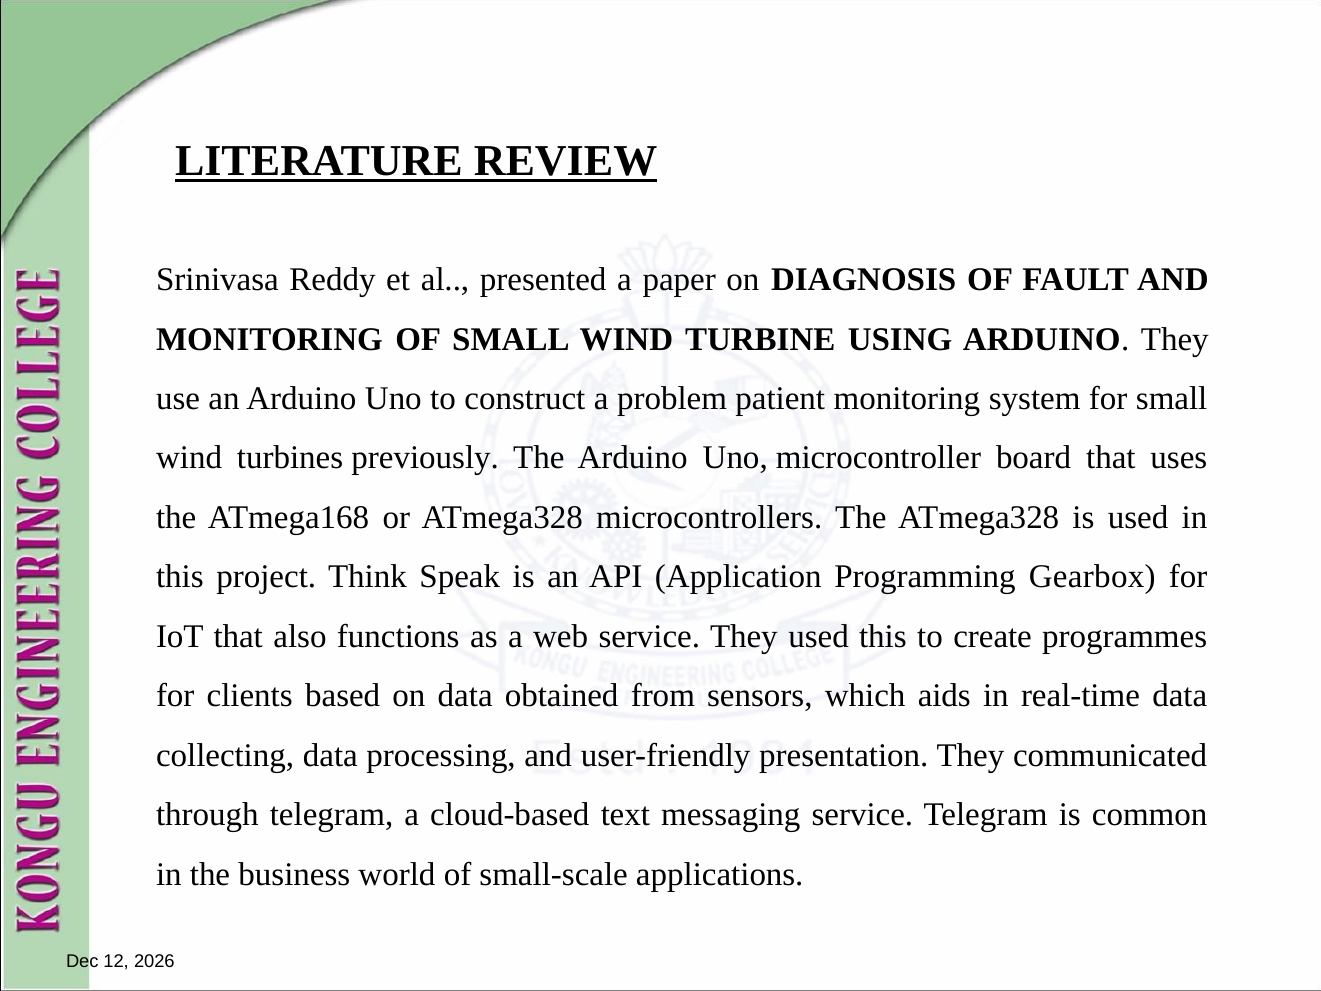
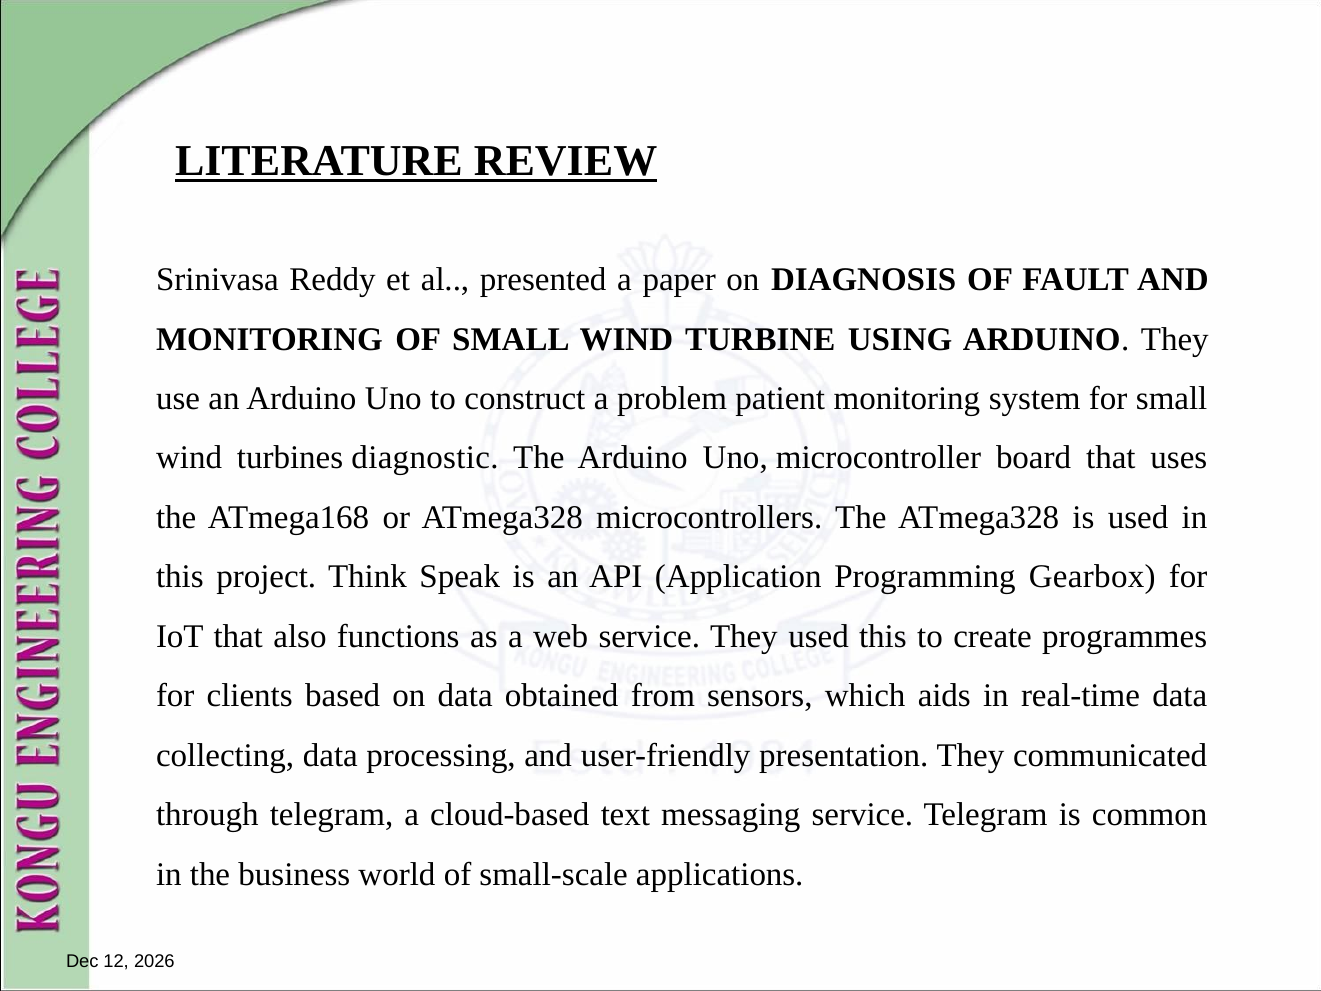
previously: previously -> diagnostic
